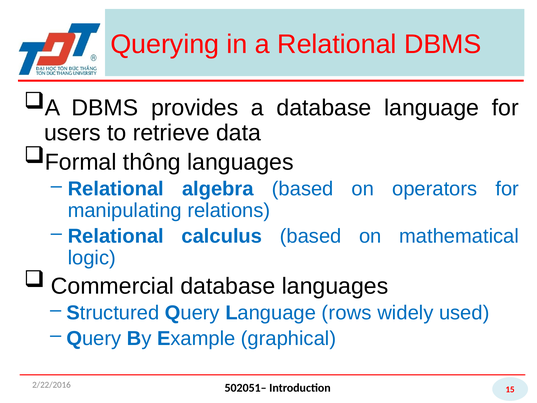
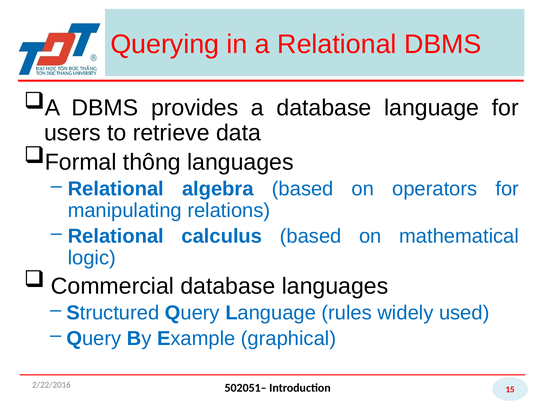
rows: rows -> rules
